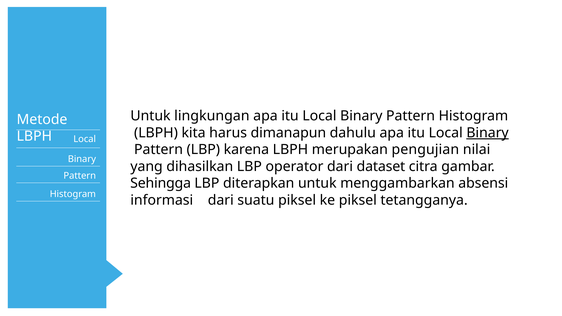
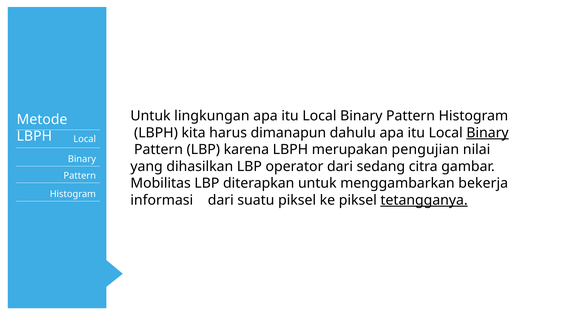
dataset: dataset -> sedang
Sehingga: Sehingga -> Mobilitas
absensi: absensi -> bekerja
tetangganya underline: none -> present
